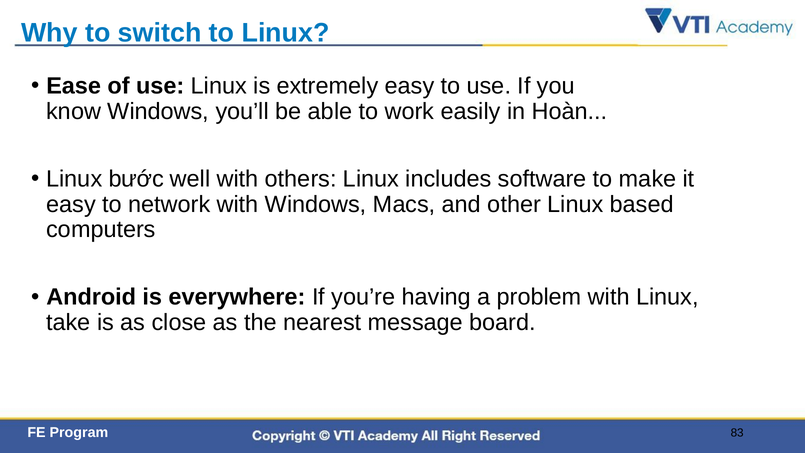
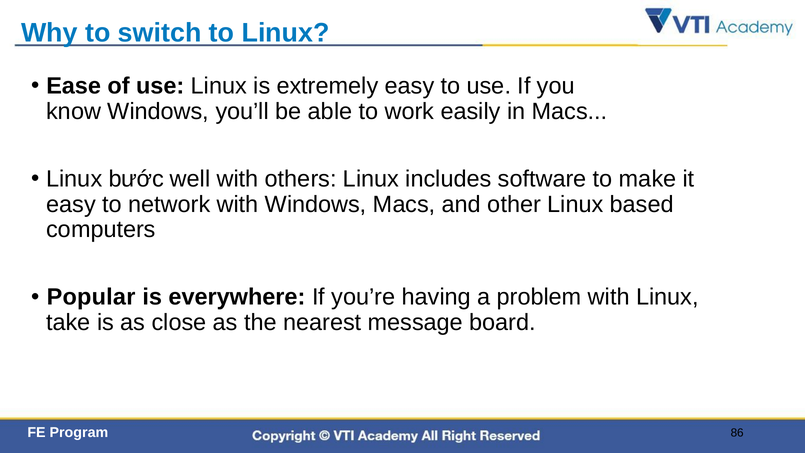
in Hoàn: Hoàn -> Macs
Android: Android -> Popular
83: 83 -> 86
